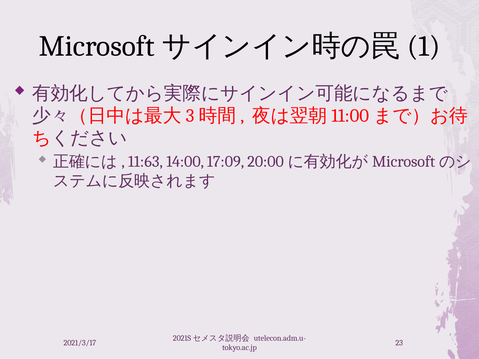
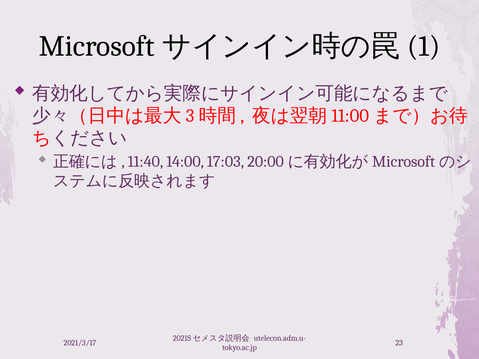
11:63: 11:63 -> 11:40
17:09: 17:09 -> 17:03
